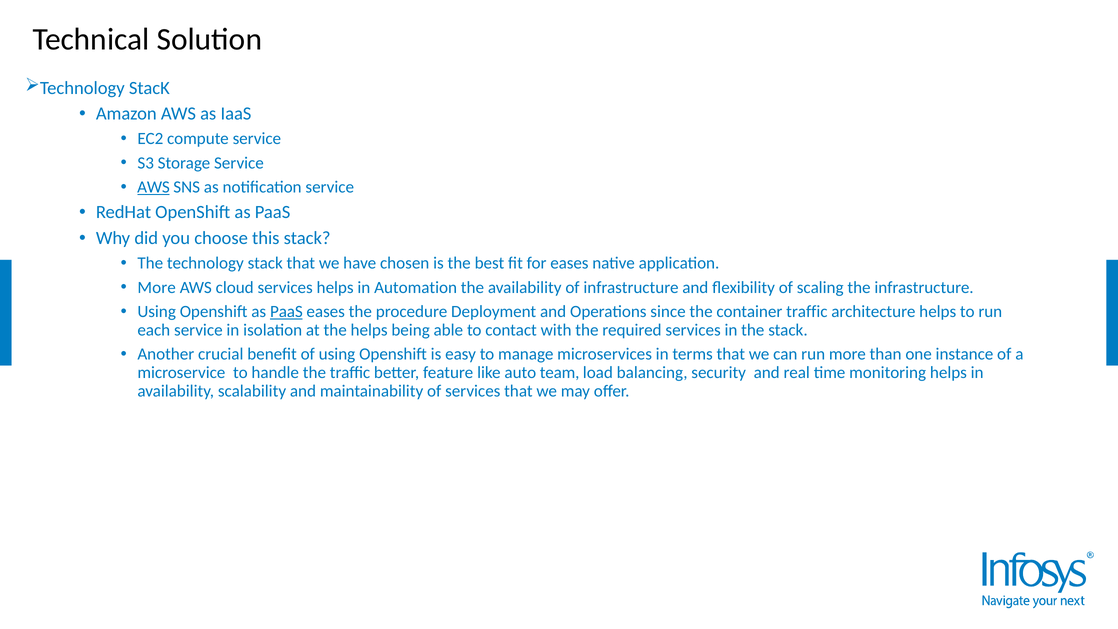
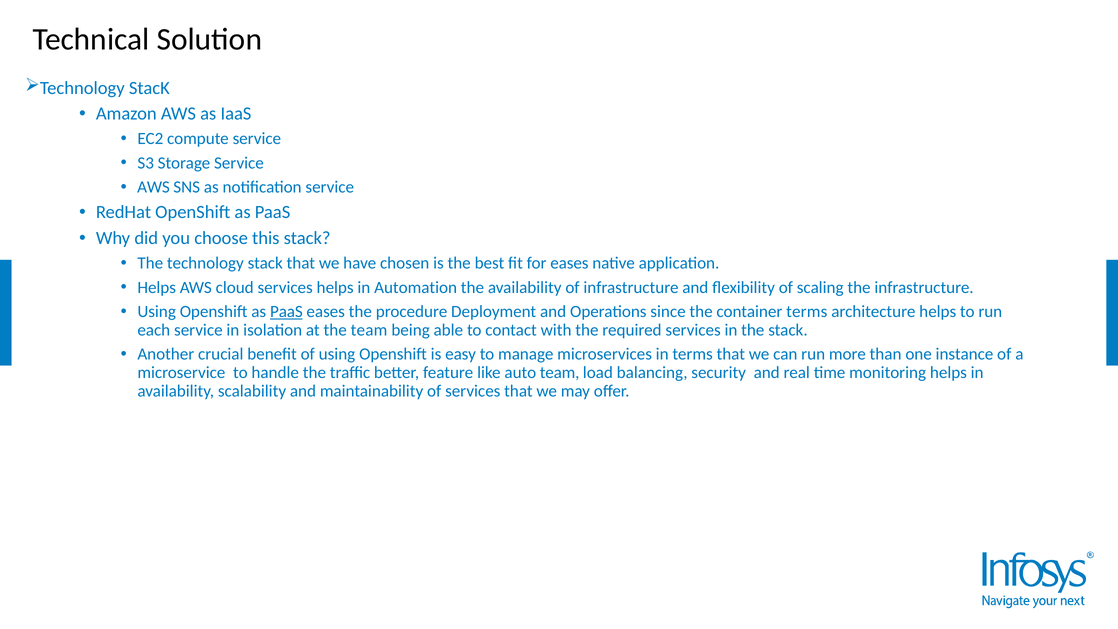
AWS at (154, 187) underline: present -> none
More at (157, 287): More -> Helps
container traffic: traffic -> terms
the helps: helps -> team
